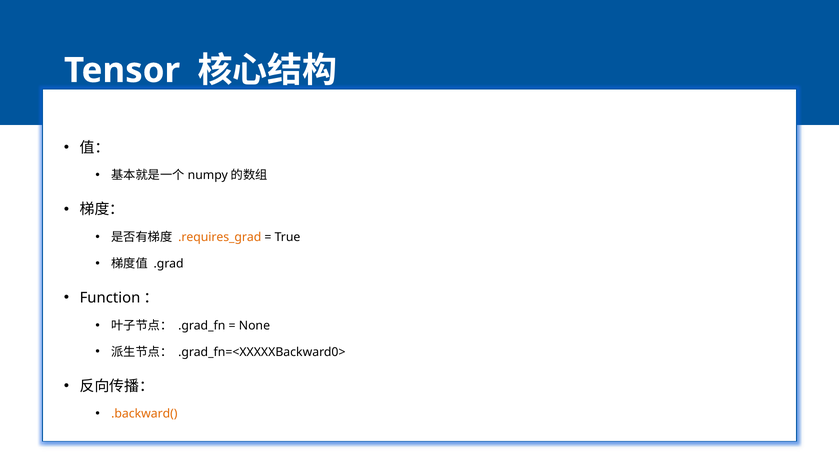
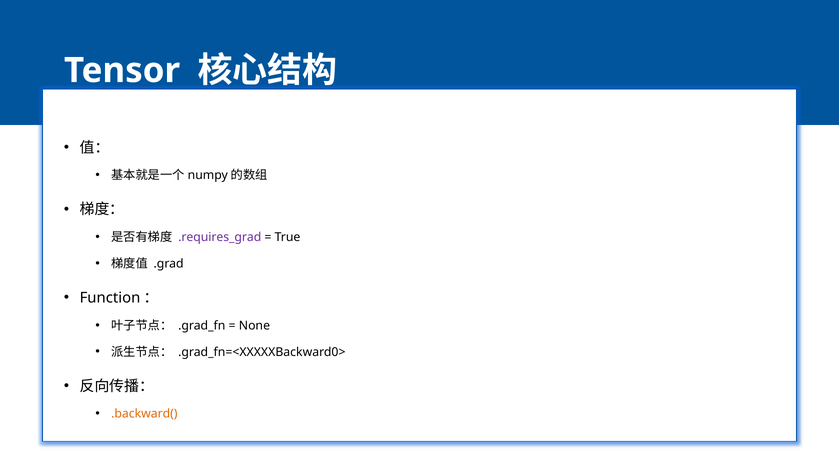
.requires_grad colour: orange -> purple
